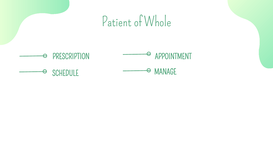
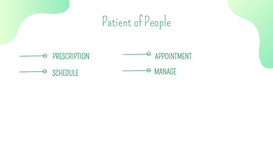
Whole: Whole -> People
